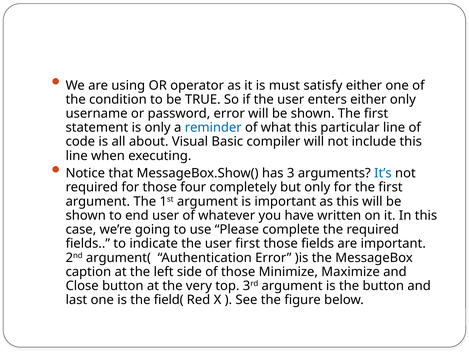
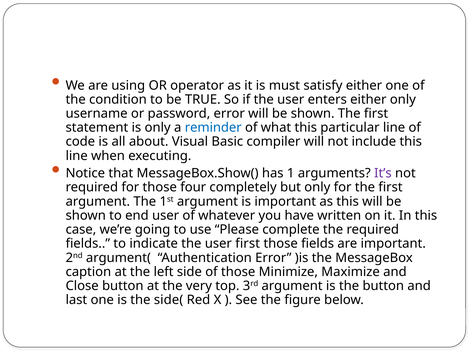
3: 3 -> 1
It’s colour: blue -> purple
field(: field( -> side(
